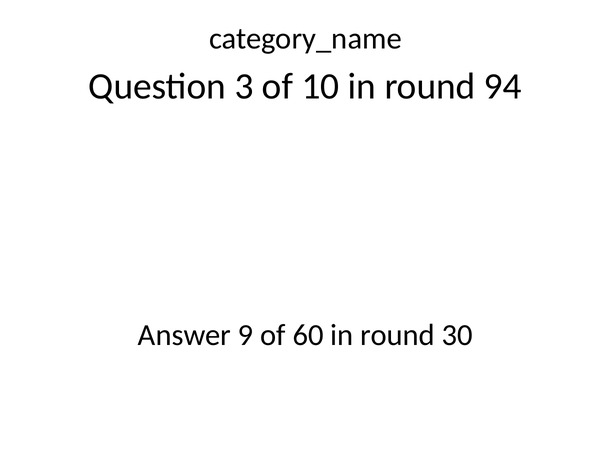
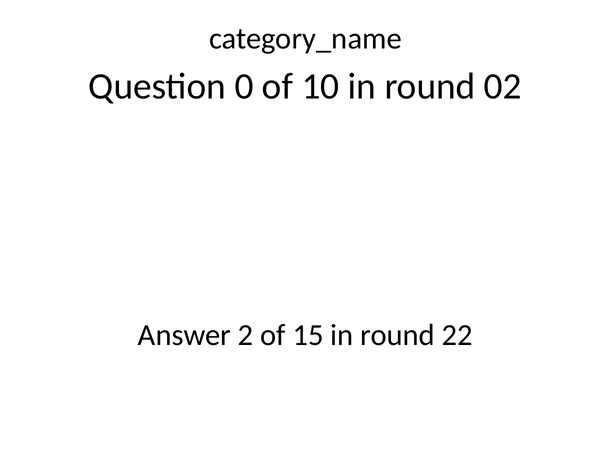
3: 3 -> 0
94: 94 -> 02
9: 9 -> 2
60: 60 -> 15
30: 30 -> 22
